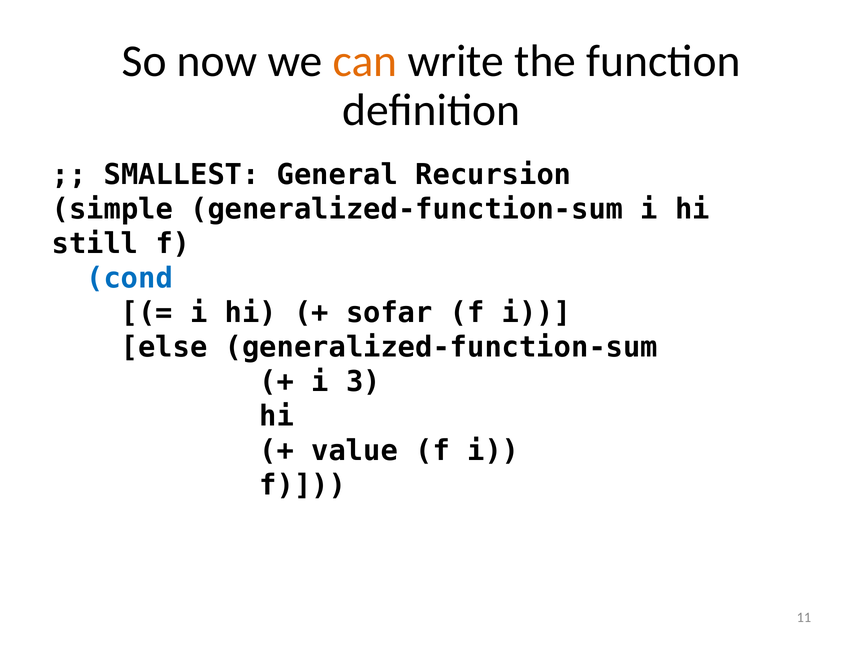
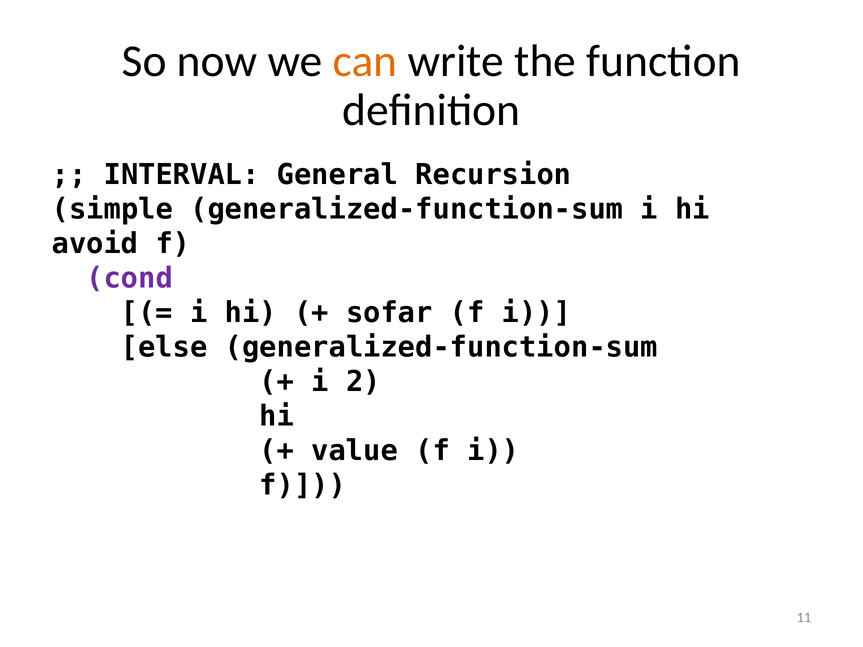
SMALLEST: SMALLEST -> INTERVAL
still: still -> avoid
cond colour: blue -> purple
3: 3 -> 2
